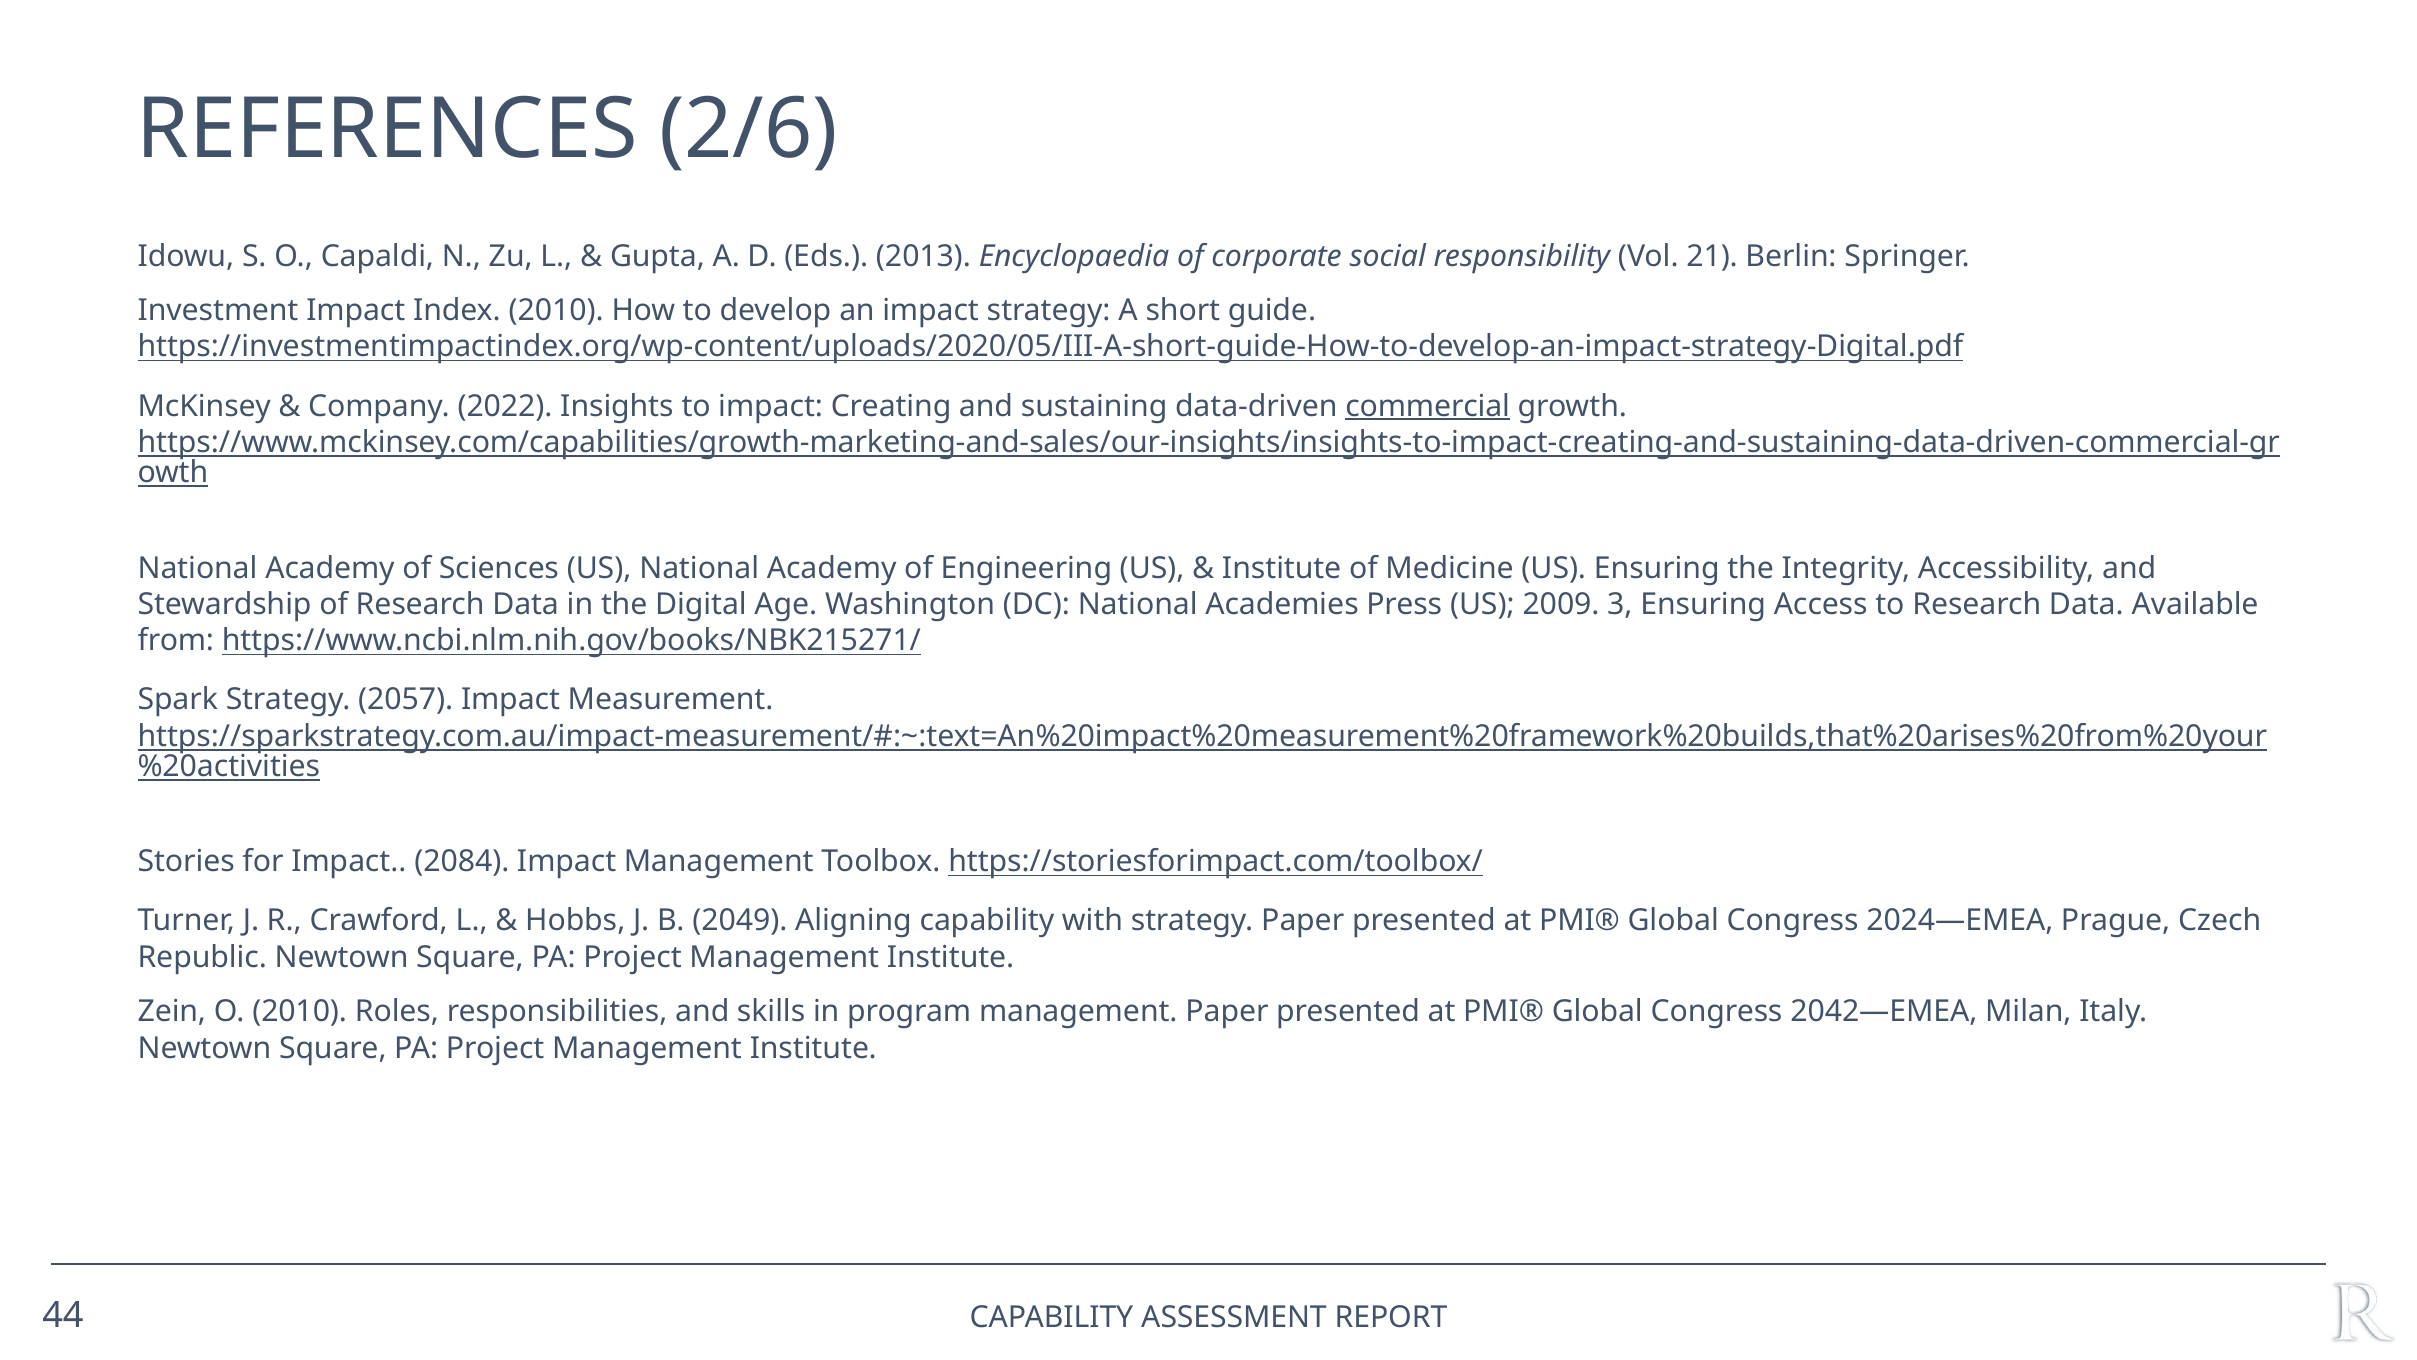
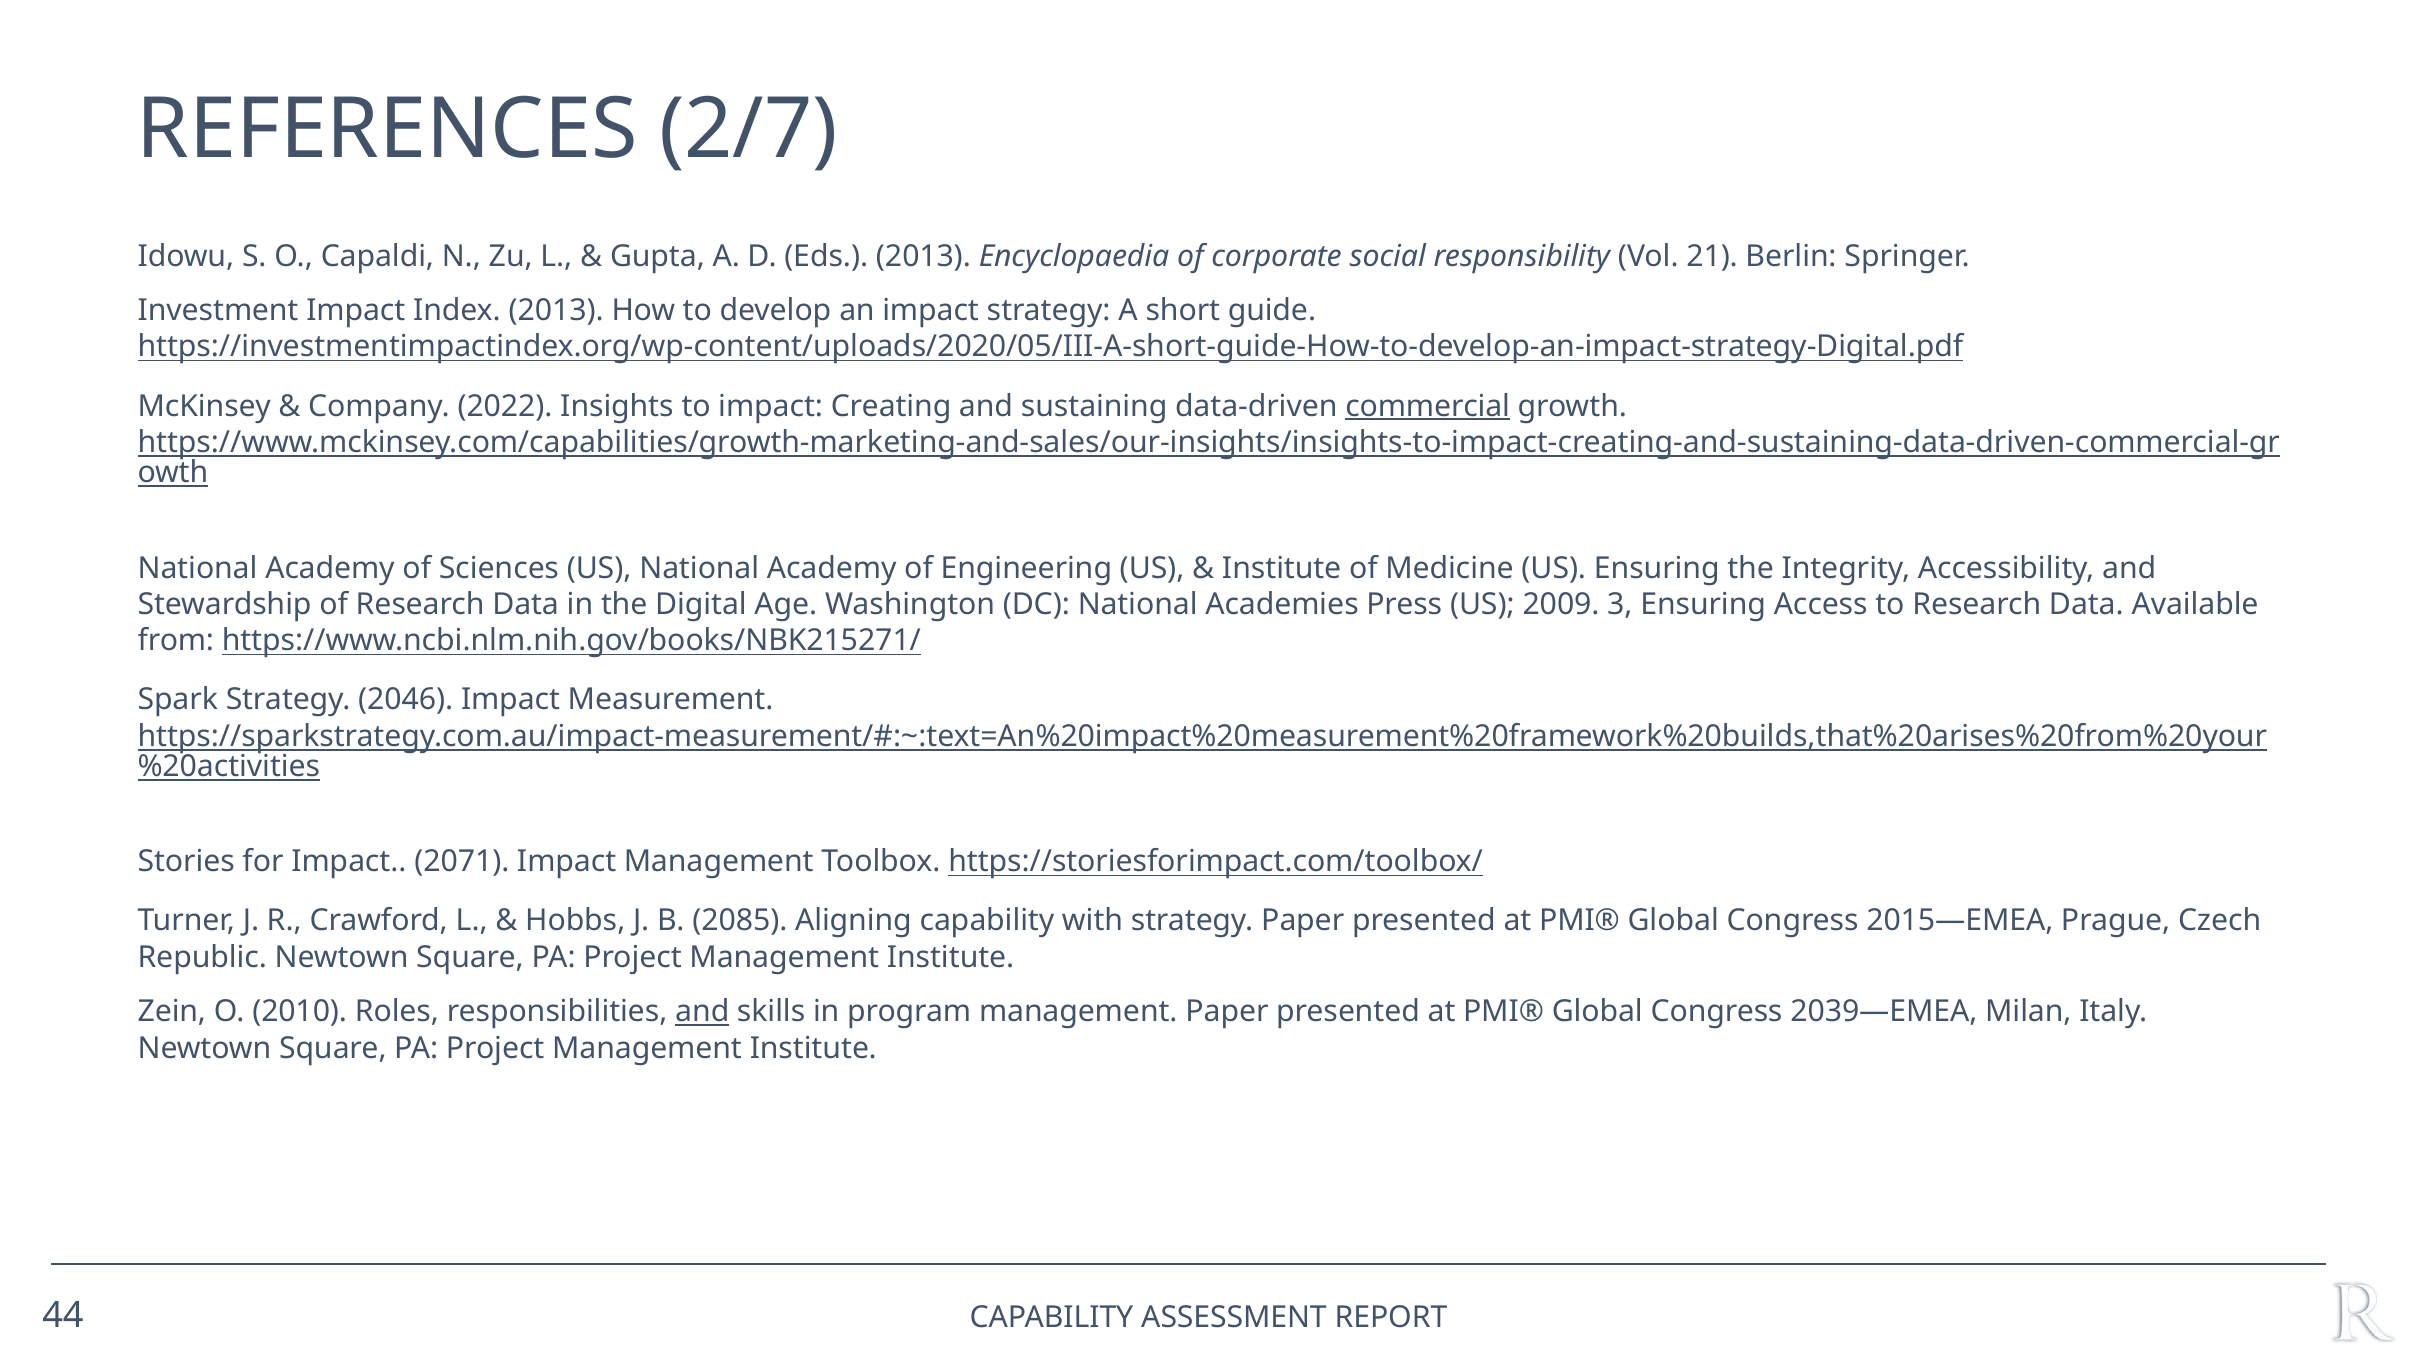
2/6: 2/6 -> 2/7
Index 2010: 2010 -> 2013
2057: 2057 -> 2046
2084: 2084 -> 2071
2049: 2049 -> 2085
2024—EMEA: 2024—EMEA -> 2015—EMEA
and at (702, 1011) underline: none -> present
2042—EMEA: 2042—EMEA -> 2039—EMEA
